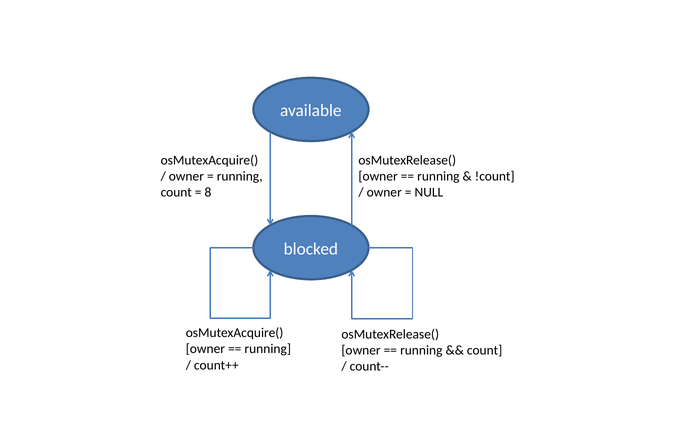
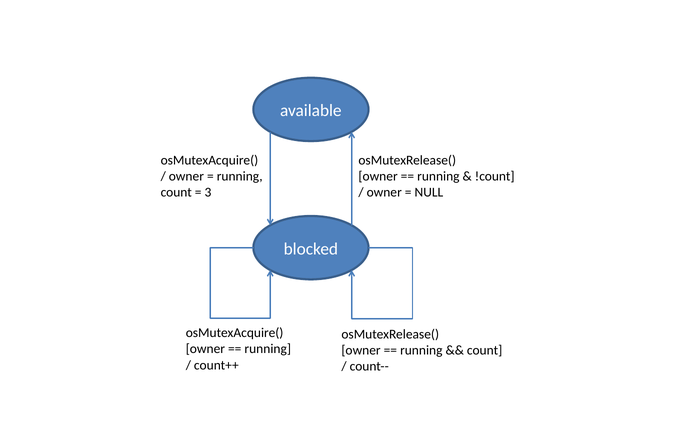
8: 8 -> 3
